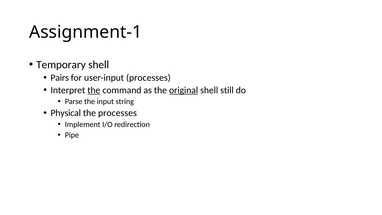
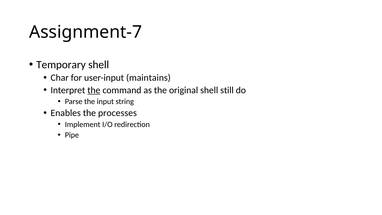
Assignment-1: Assignment-1 -> Assignment-7
Pairs: Pairs -> Char
user-input processes: processes -> maintains
original underline: present -> none
Physical: Physical -> Enables
